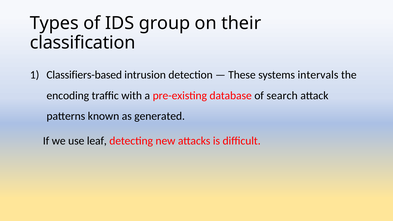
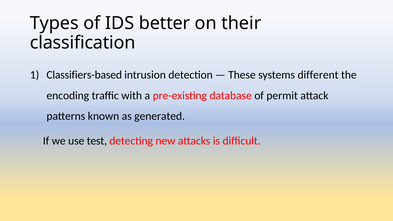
group: group -> better
intervals: intervals -> different
search: search -> permit
leaf: leaf -> test
